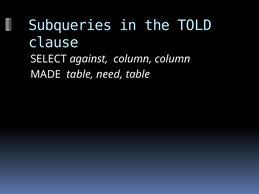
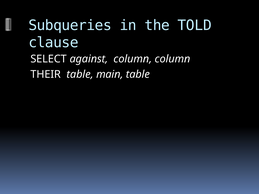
MADE: MADE -> THEIR
need: need -> main
